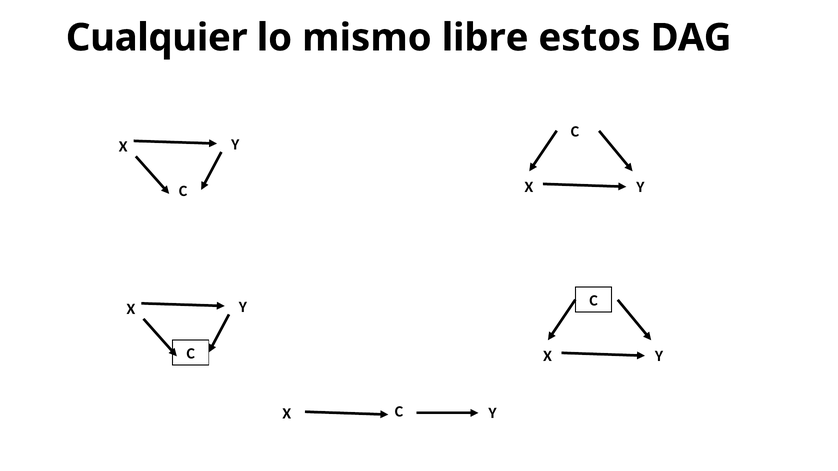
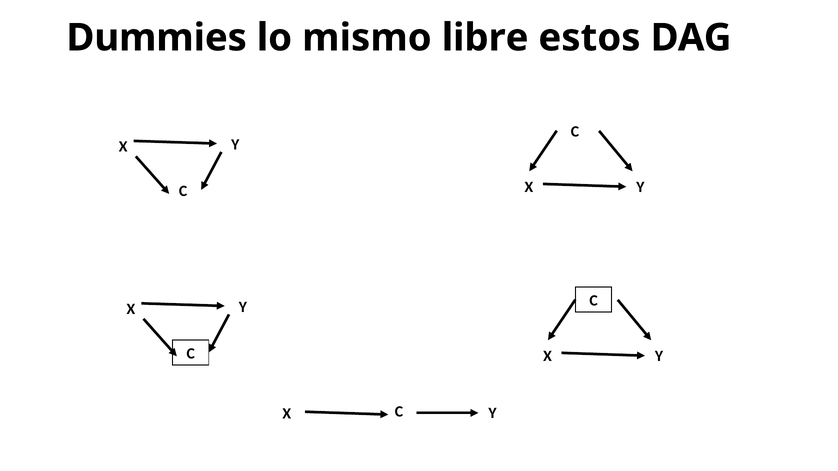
Cualquier: Cualquier -> Dummies
